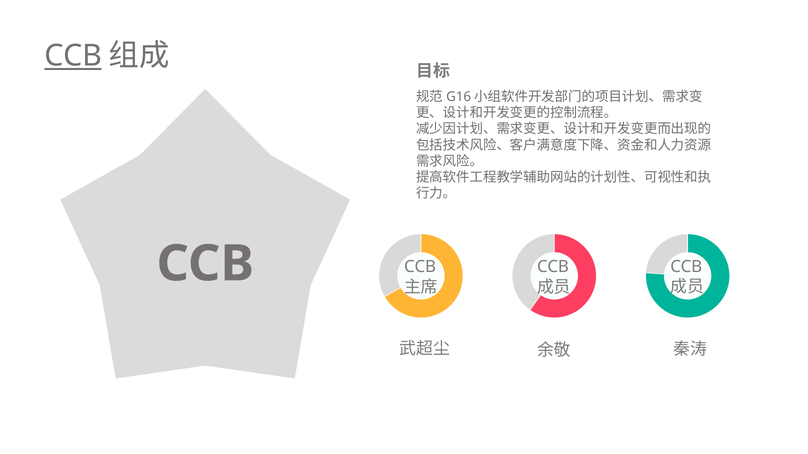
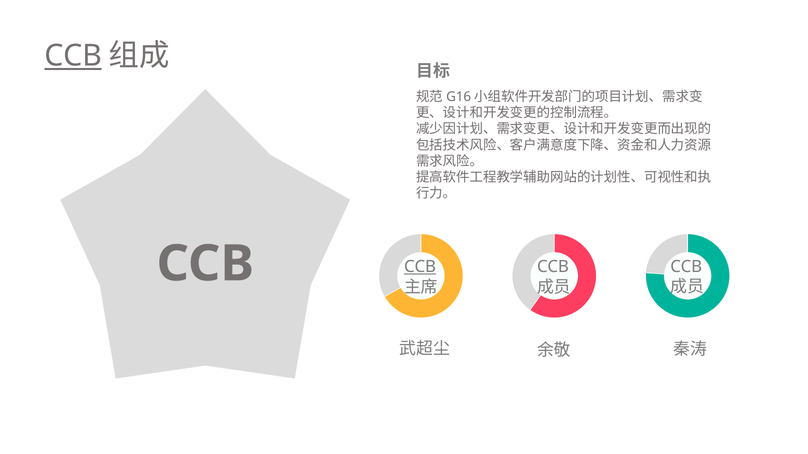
CCB at (420, 267) underline: none -> present
